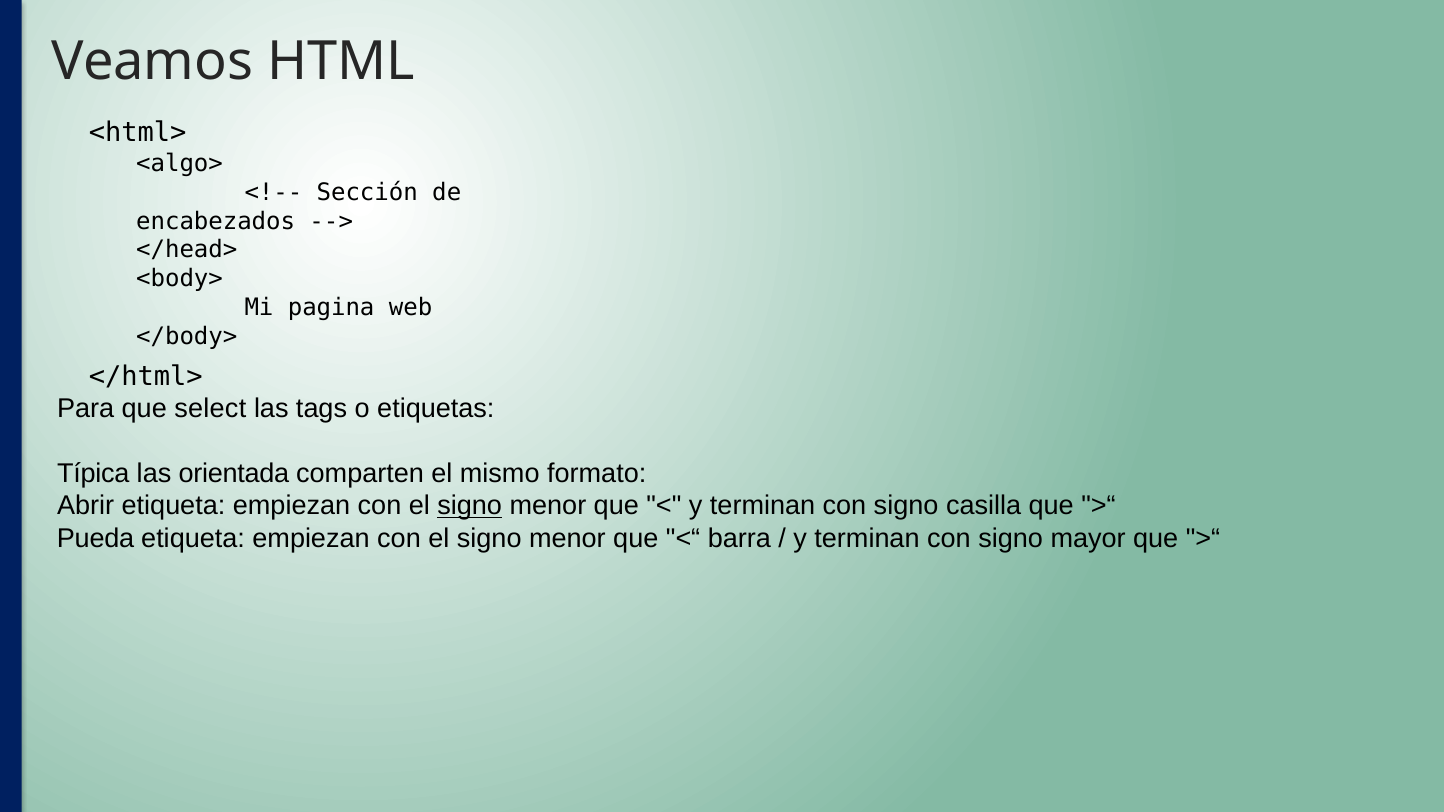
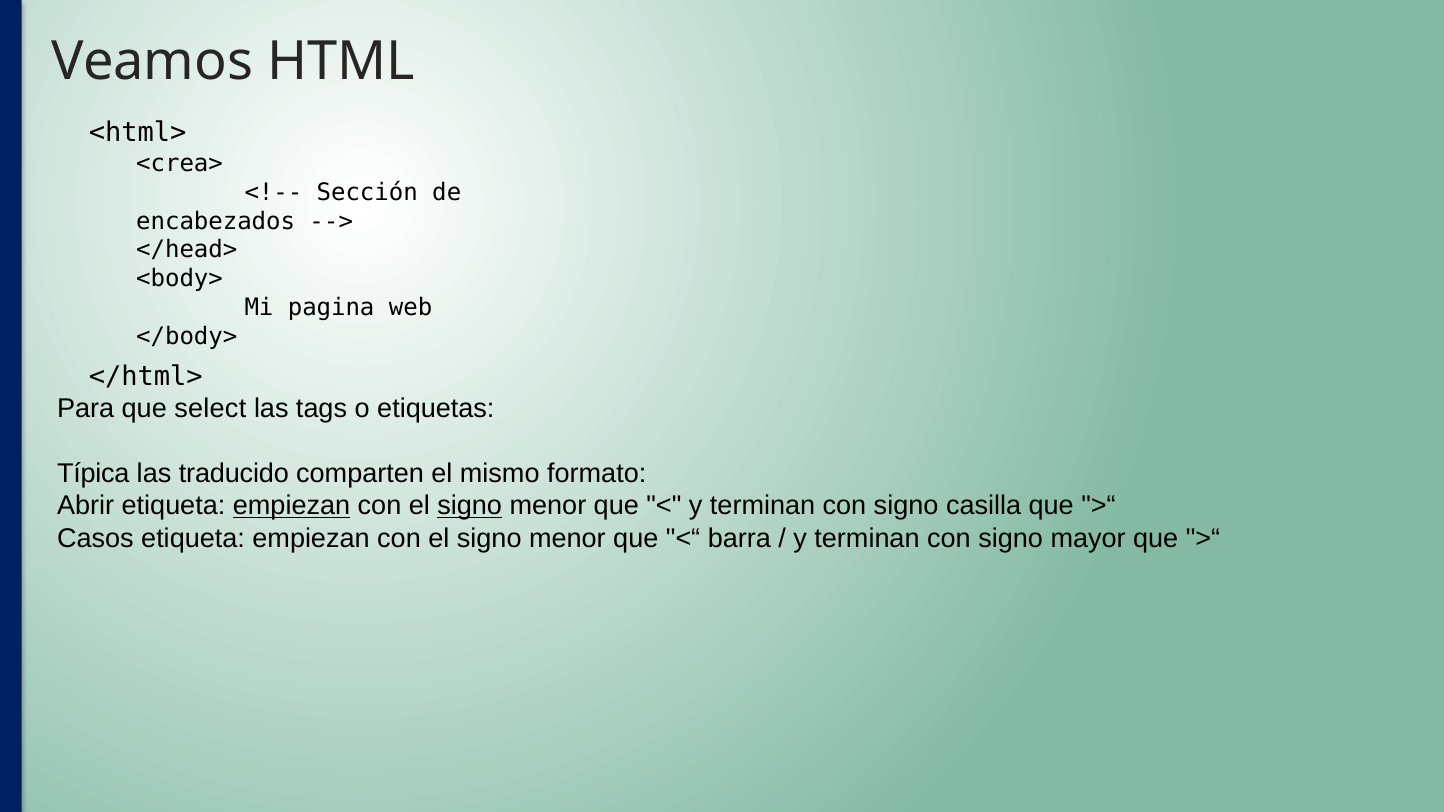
<algo>: <algo> -> <crea>
orientada: orientada -> traducido
empiezan at (292, 506) underline: none -> present
Pueda: Pueda -> Casos
